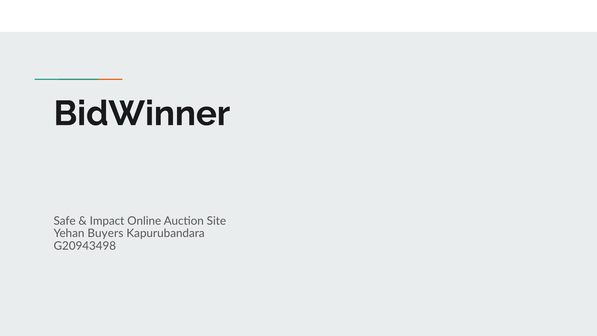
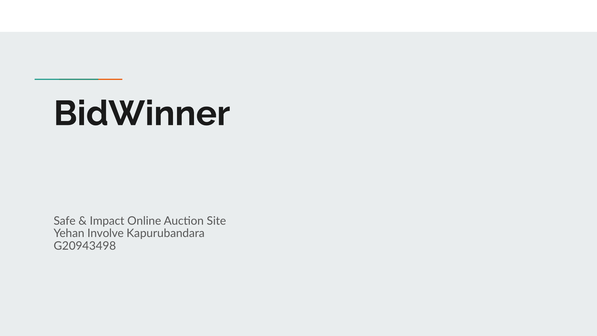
Buyers: Buyers -> Involve
